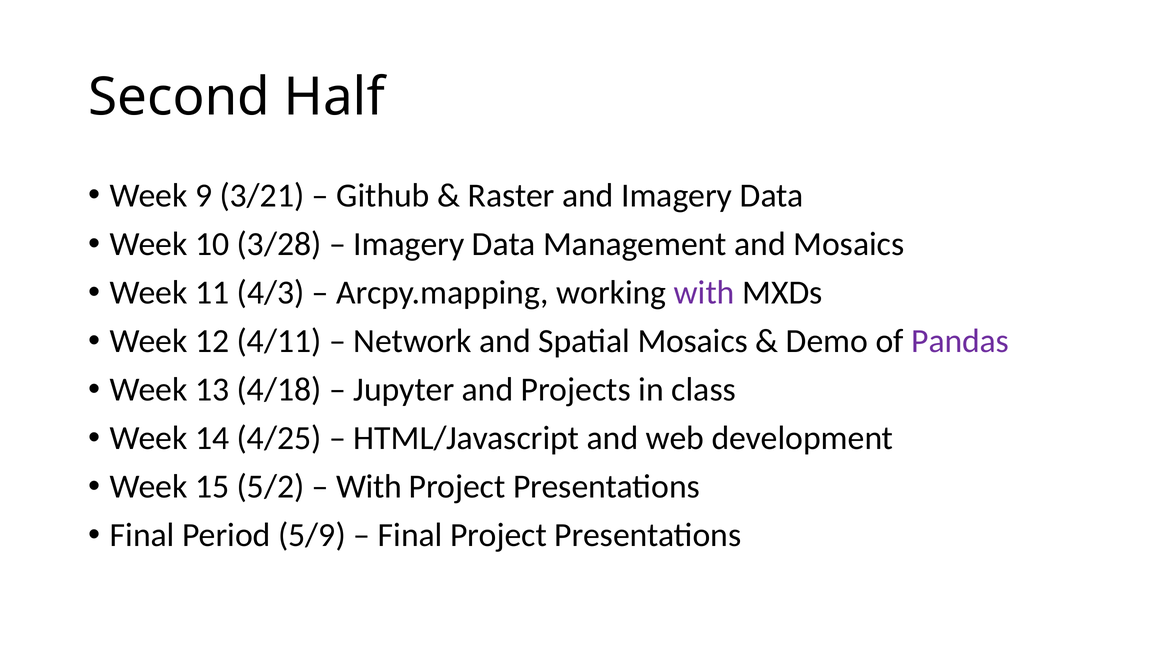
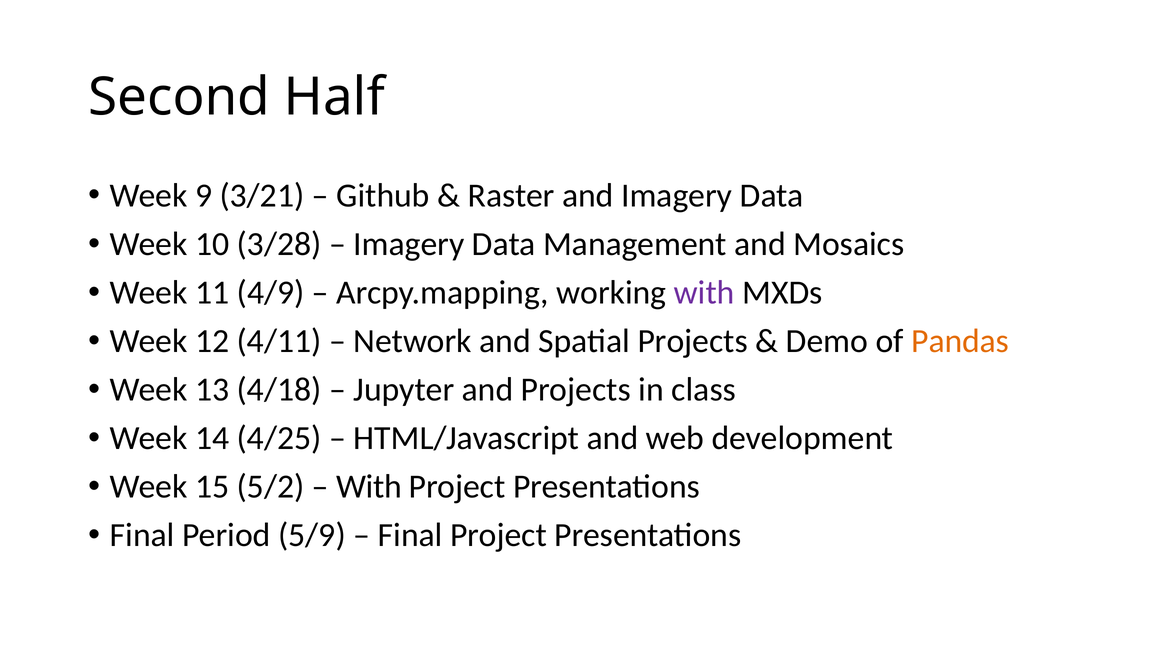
4/3: 4/3 -> 4/9
Spatial Mosaics: Mosaics -> Projects
Pandas colour: purple -> orange
